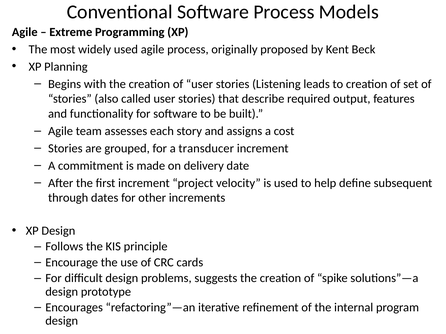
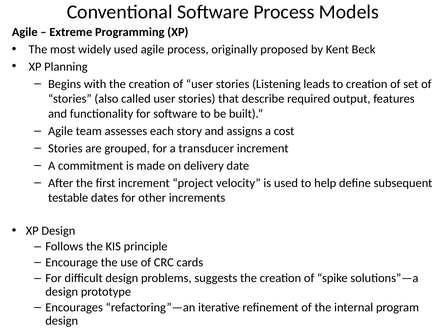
through: through -> testable
